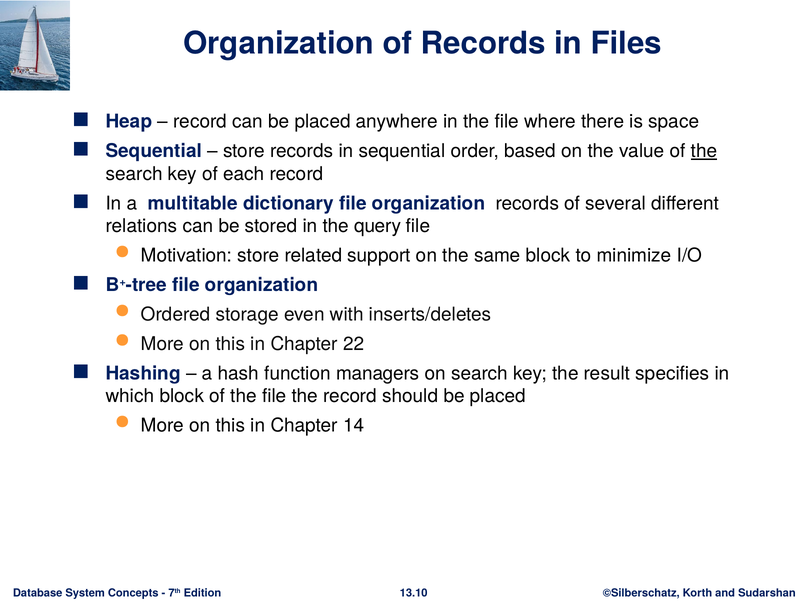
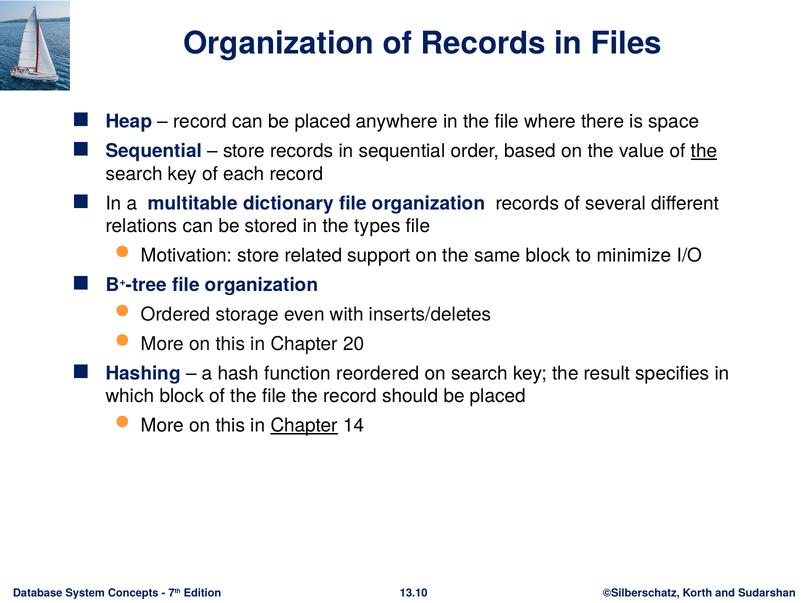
query: query -> types
22: 22 -> 20
managers: managers -> reordered
Chapter at (304, 426) underline: none -> present
